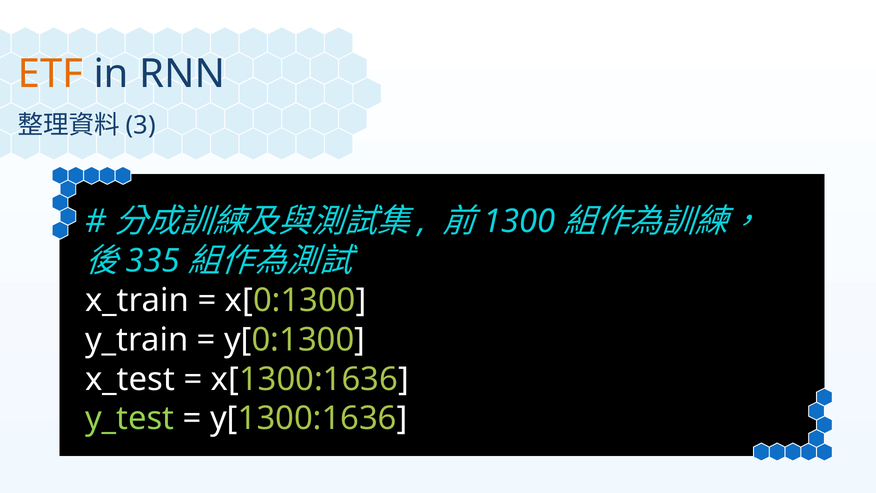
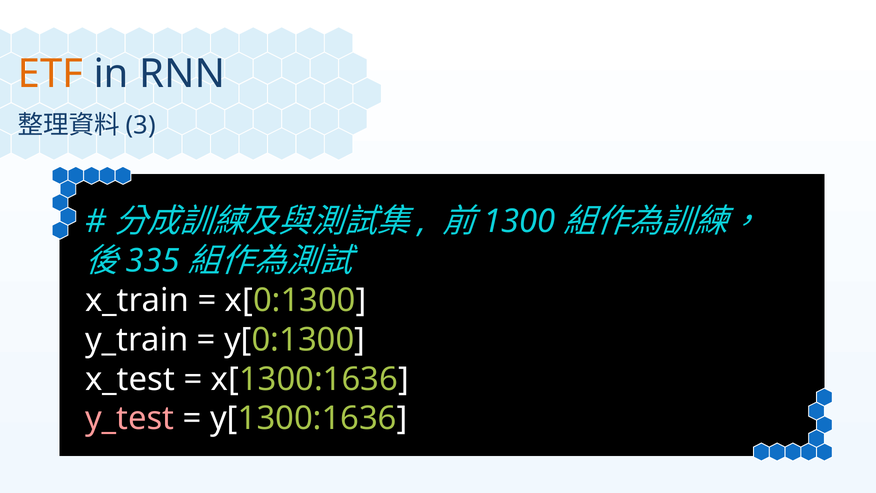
y_test colour: light green -> pink
